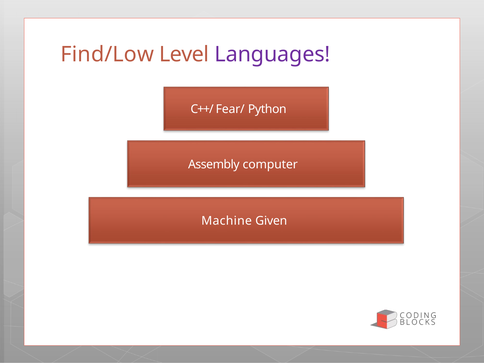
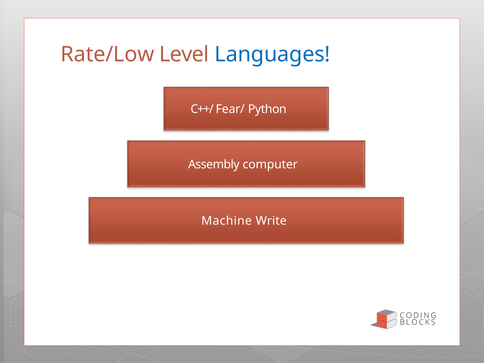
Find/Low: Find/Low -> Rate/Low
Languages colour: purple -> blue
Given: Given -> Write
